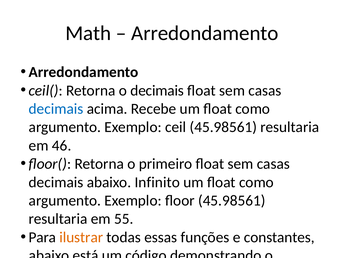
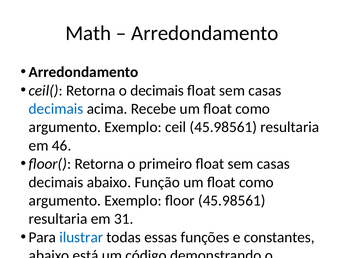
abaixo Infinito: Infinito -> Função
55: 55 -> 31
ilustrar colour: orange -> blue
